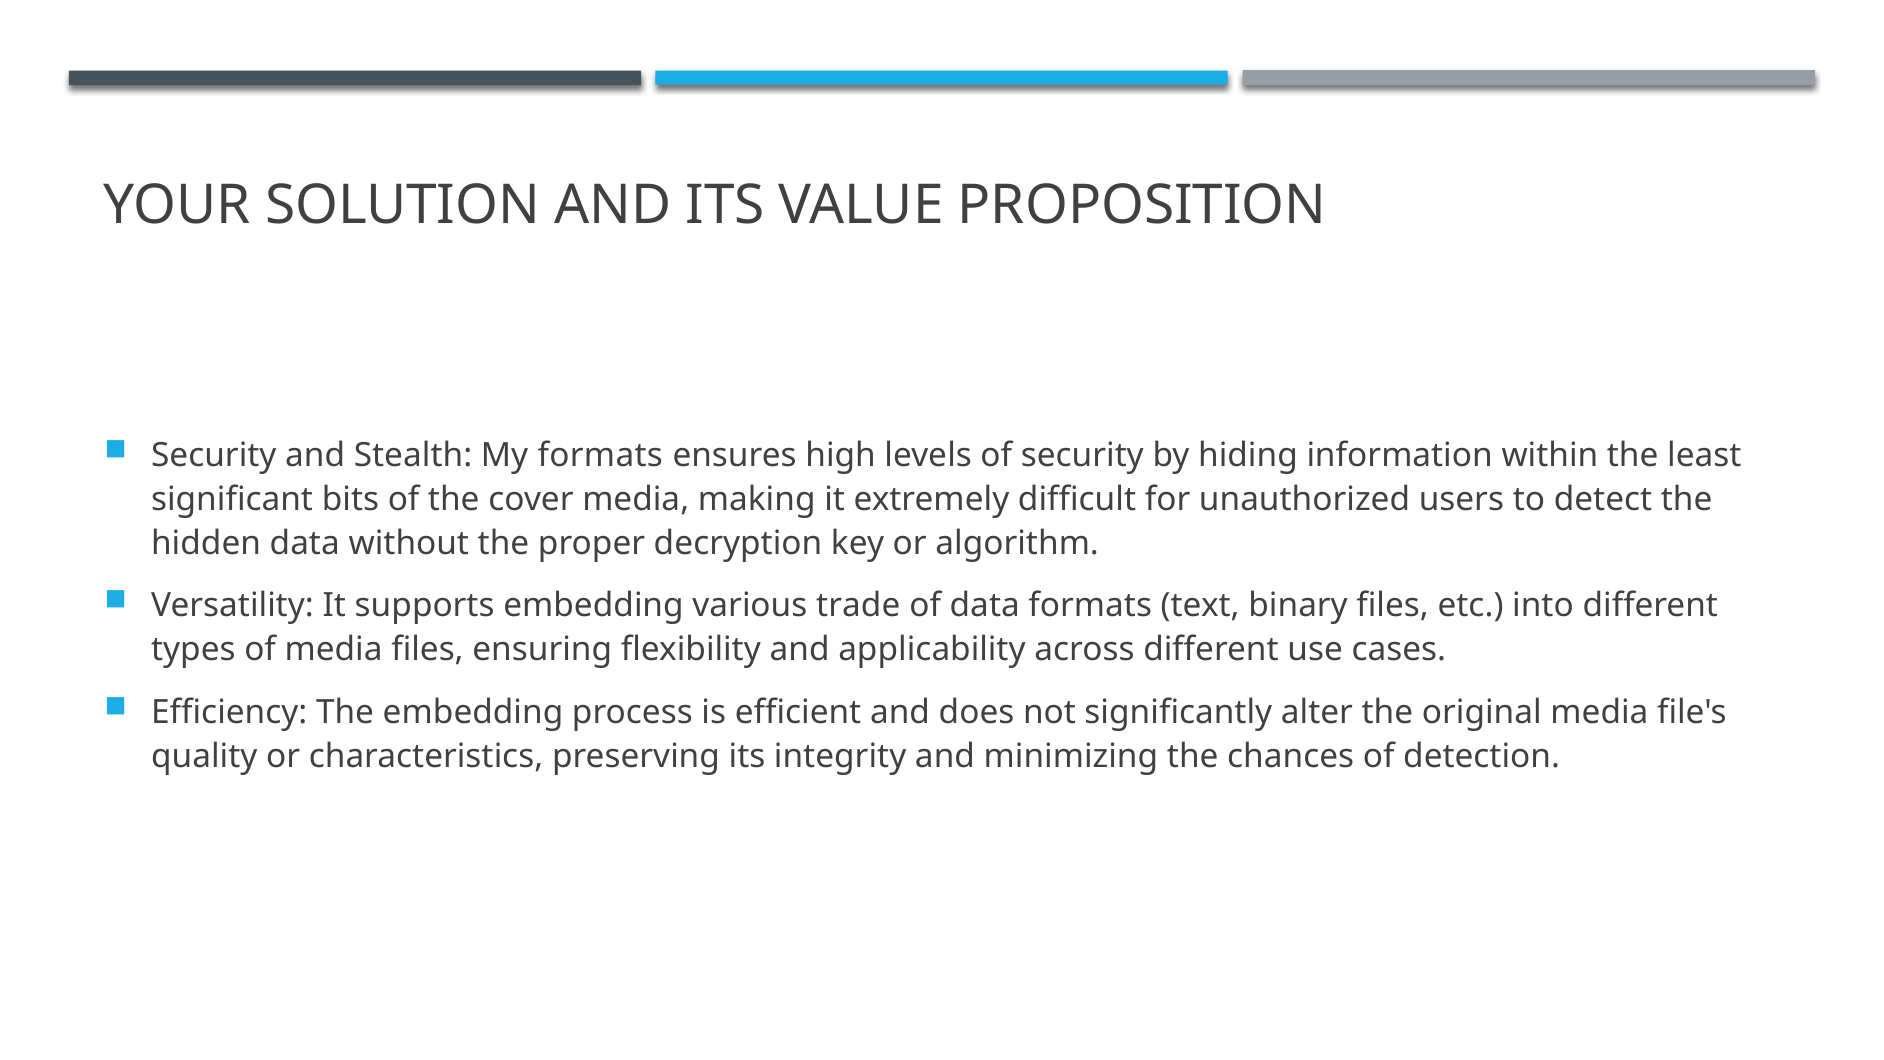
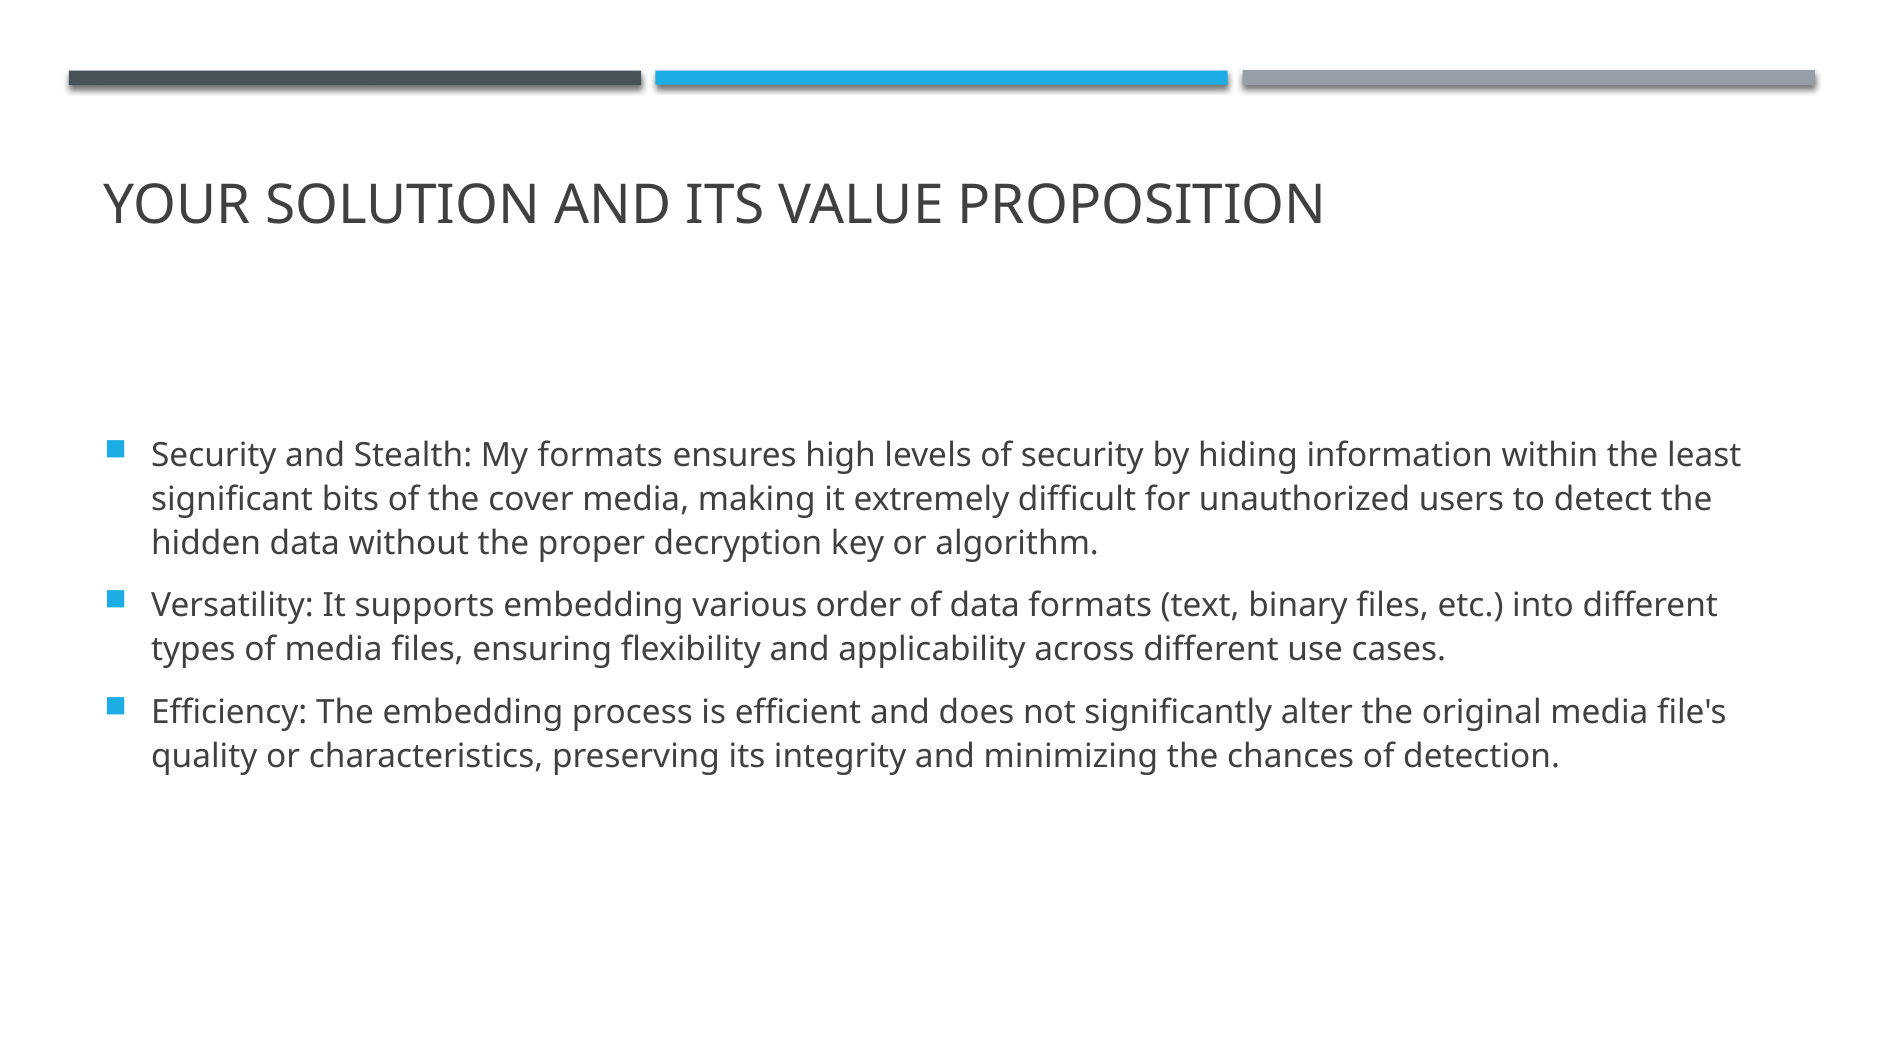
trade: trade -> order
